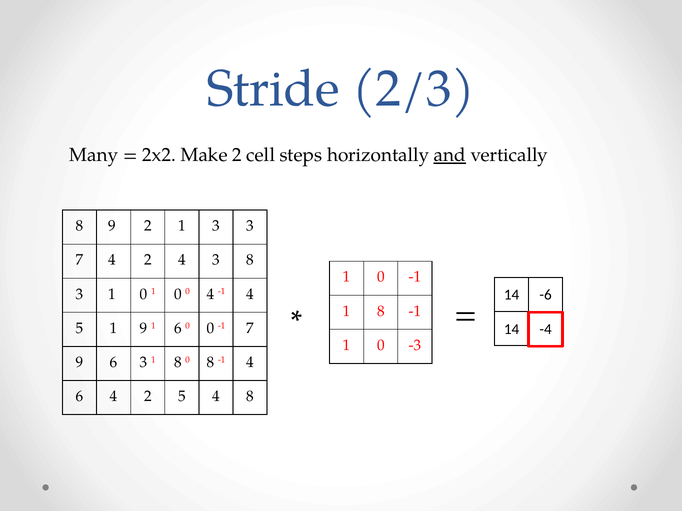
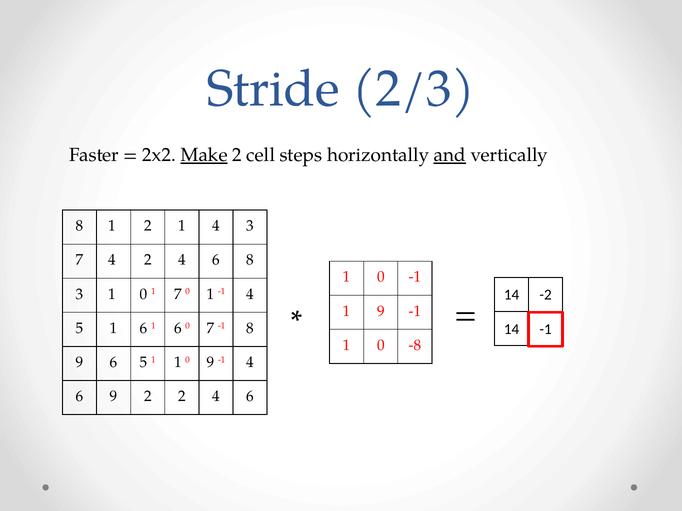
Many: Many -> Faster
Make underline: none -> present
8 9: 9 -> 1
1 3: 3 -> 4
4 2 4 3: 3 -> 6
-6: -6 -> -2
0 1 0: 0 -> 7
4 at (210, 294): 4 -> 1
8 at (381, 311): 8 -> 9
14 -4: -4 -> -1
5 1 9: 9 -> 6
6 0 0: 0 -> 7
-1 7: 7 -> 8
-3: -3 -> -8
6 3: 3 -> 5
8 at (178, 363): 8 -> 1
0 8: 8 -> 9
6 4: 4 -> 9
2 5: 5 -> 2
8 at (250, 397): 8 -> 6
